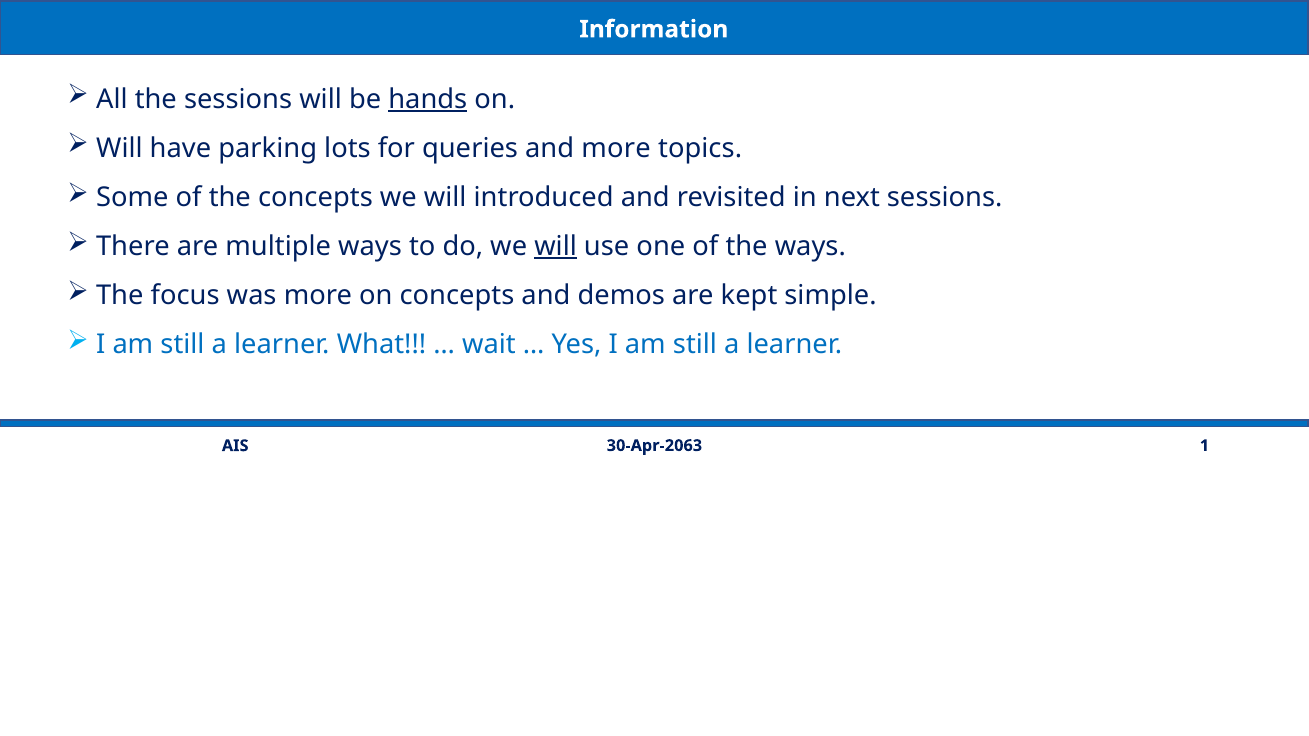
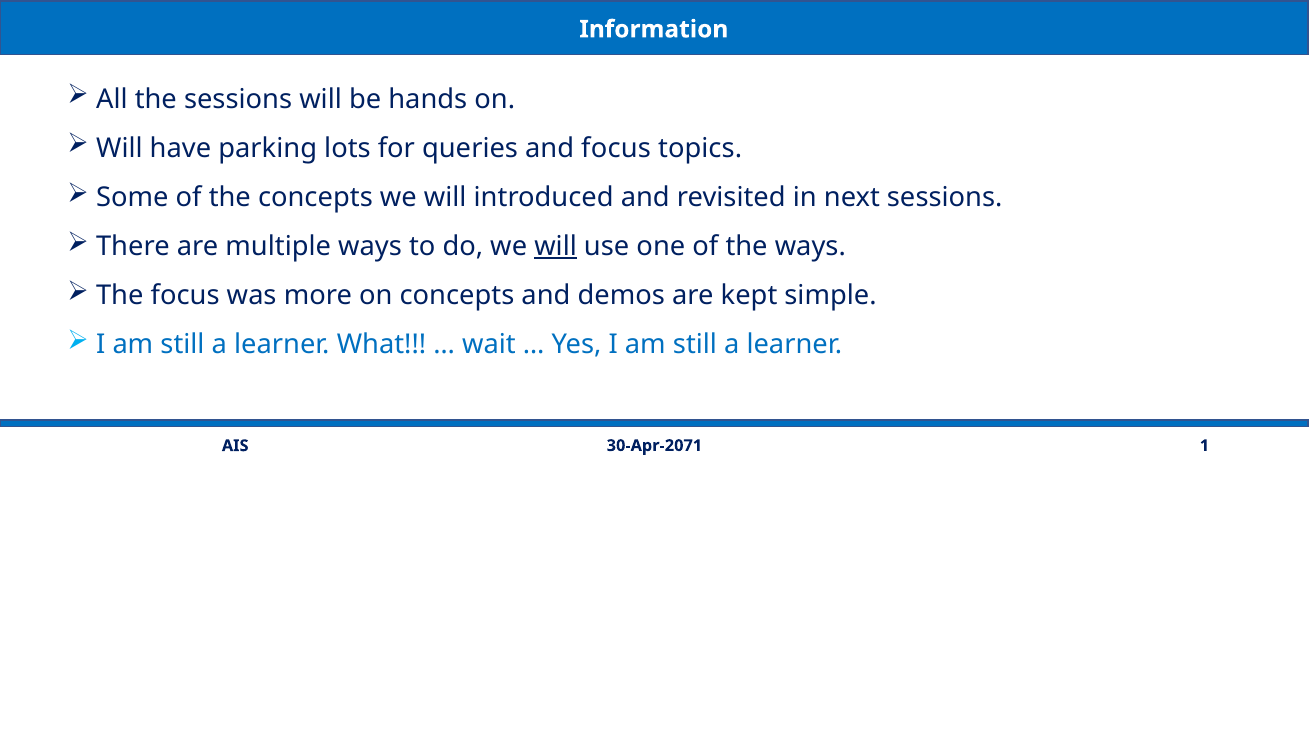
hands underline: present -> none
and more: more -> focus
30-Apr-2063: 30-Apr-2063 -> 30-Apr-2071
